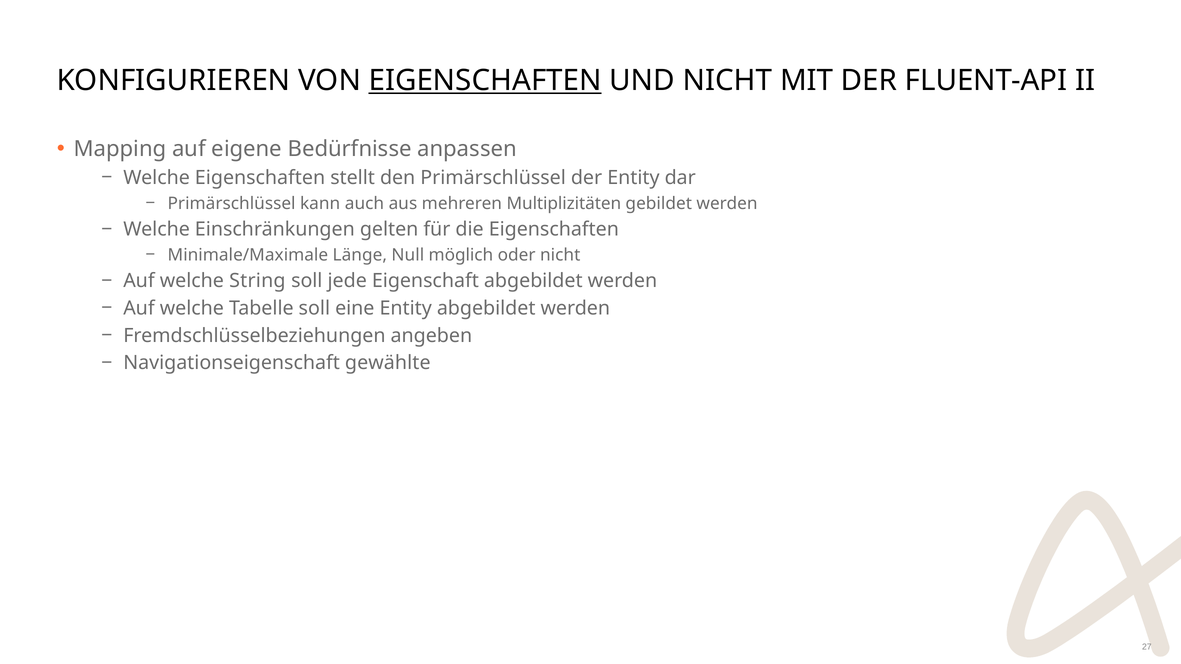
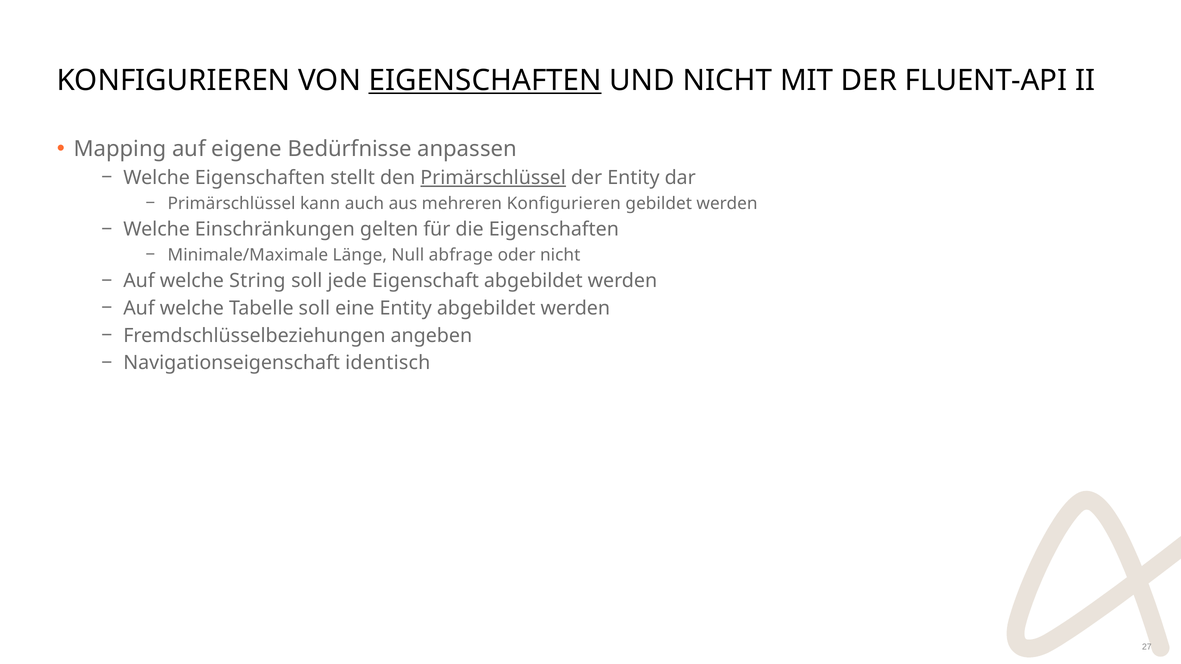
Primärschlüssel at (493, 178) underline: none -> present
mehreren Multiplizitäten: Multiplizitäten -> Konfigurieren
möglich: möglich -> abfrage
gewählte: gewählte -> identisch
